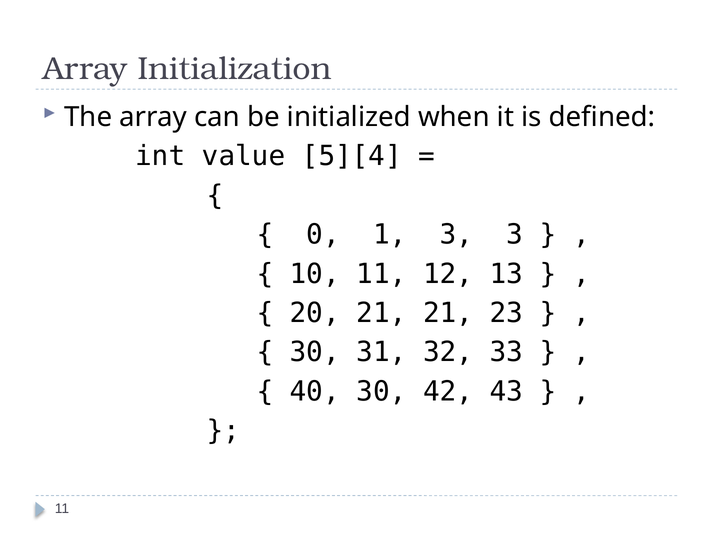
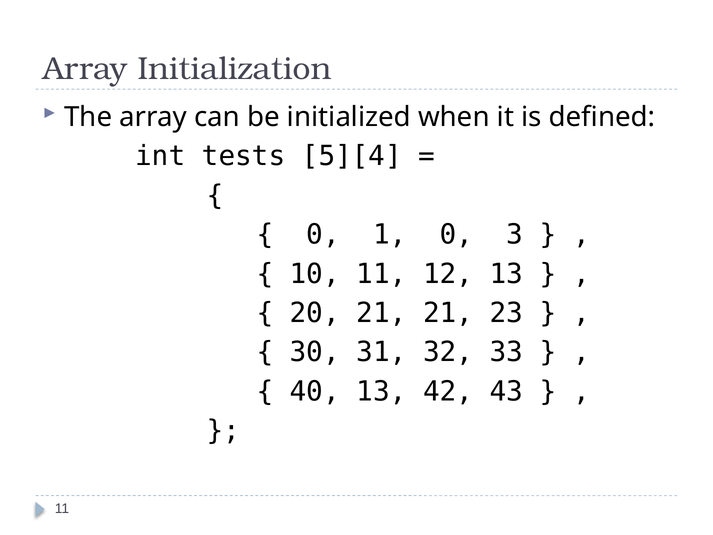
value: value -> tests
1 3: 3 -> 0
40 30: 30 -> 13
